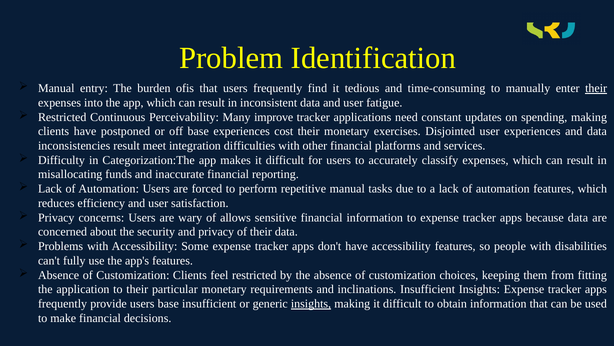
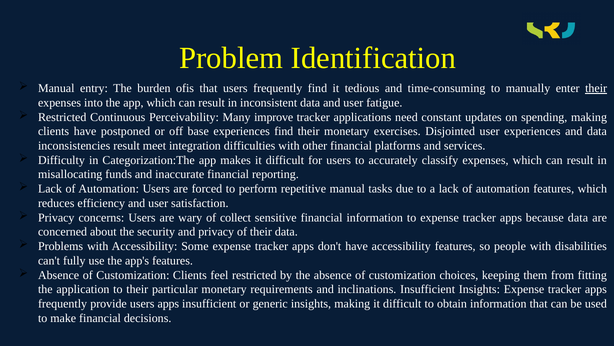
experiences cost: cost -> find
allows: allows -> collect
users base: base -> apps
insights at (311, 303) underline: present -> none
